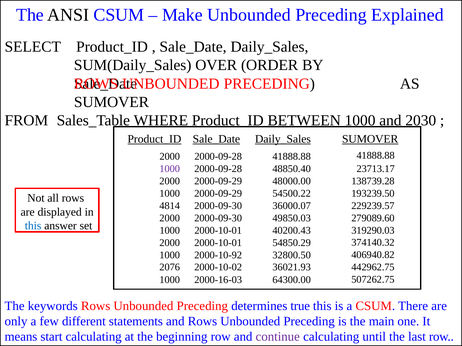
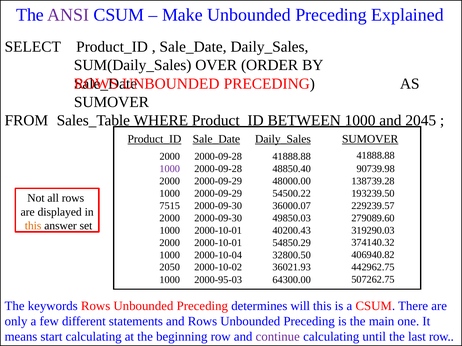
ANSI colour: black -> purple
2030: 2030 -> 2045
23713.17: 23713.17 -> 90739.98
4814: 4814 -> 7515
this at (33, 226) colour: blue -> orange
2000-10-92: 2000-10-92 -> 2000-10-04
2076: 2076 -> 2050
2000-16-03: 2000-16-03 -> 2000-95-03
true: true -> will
